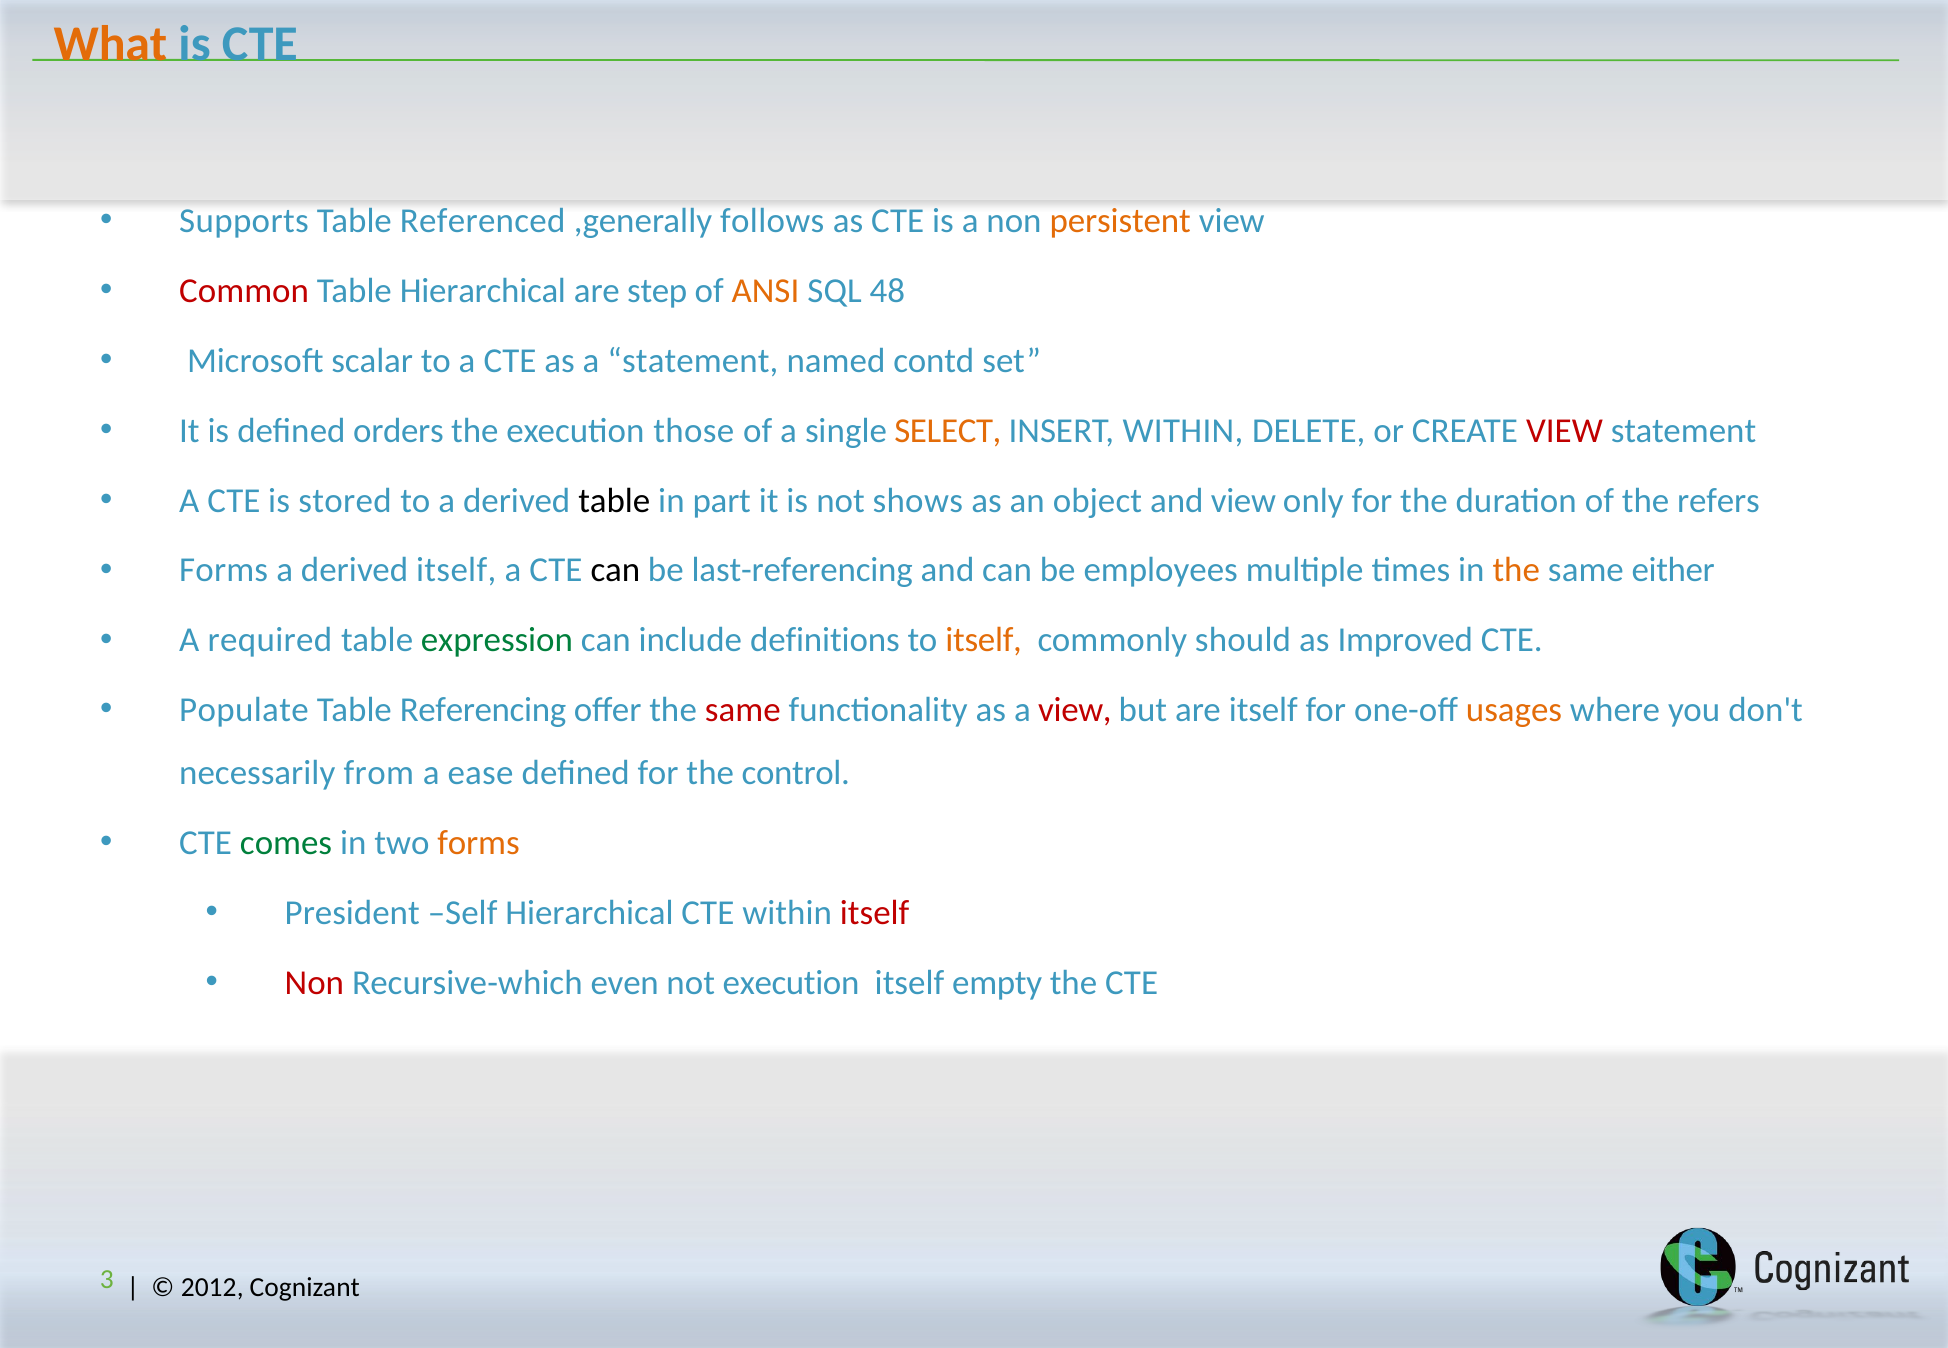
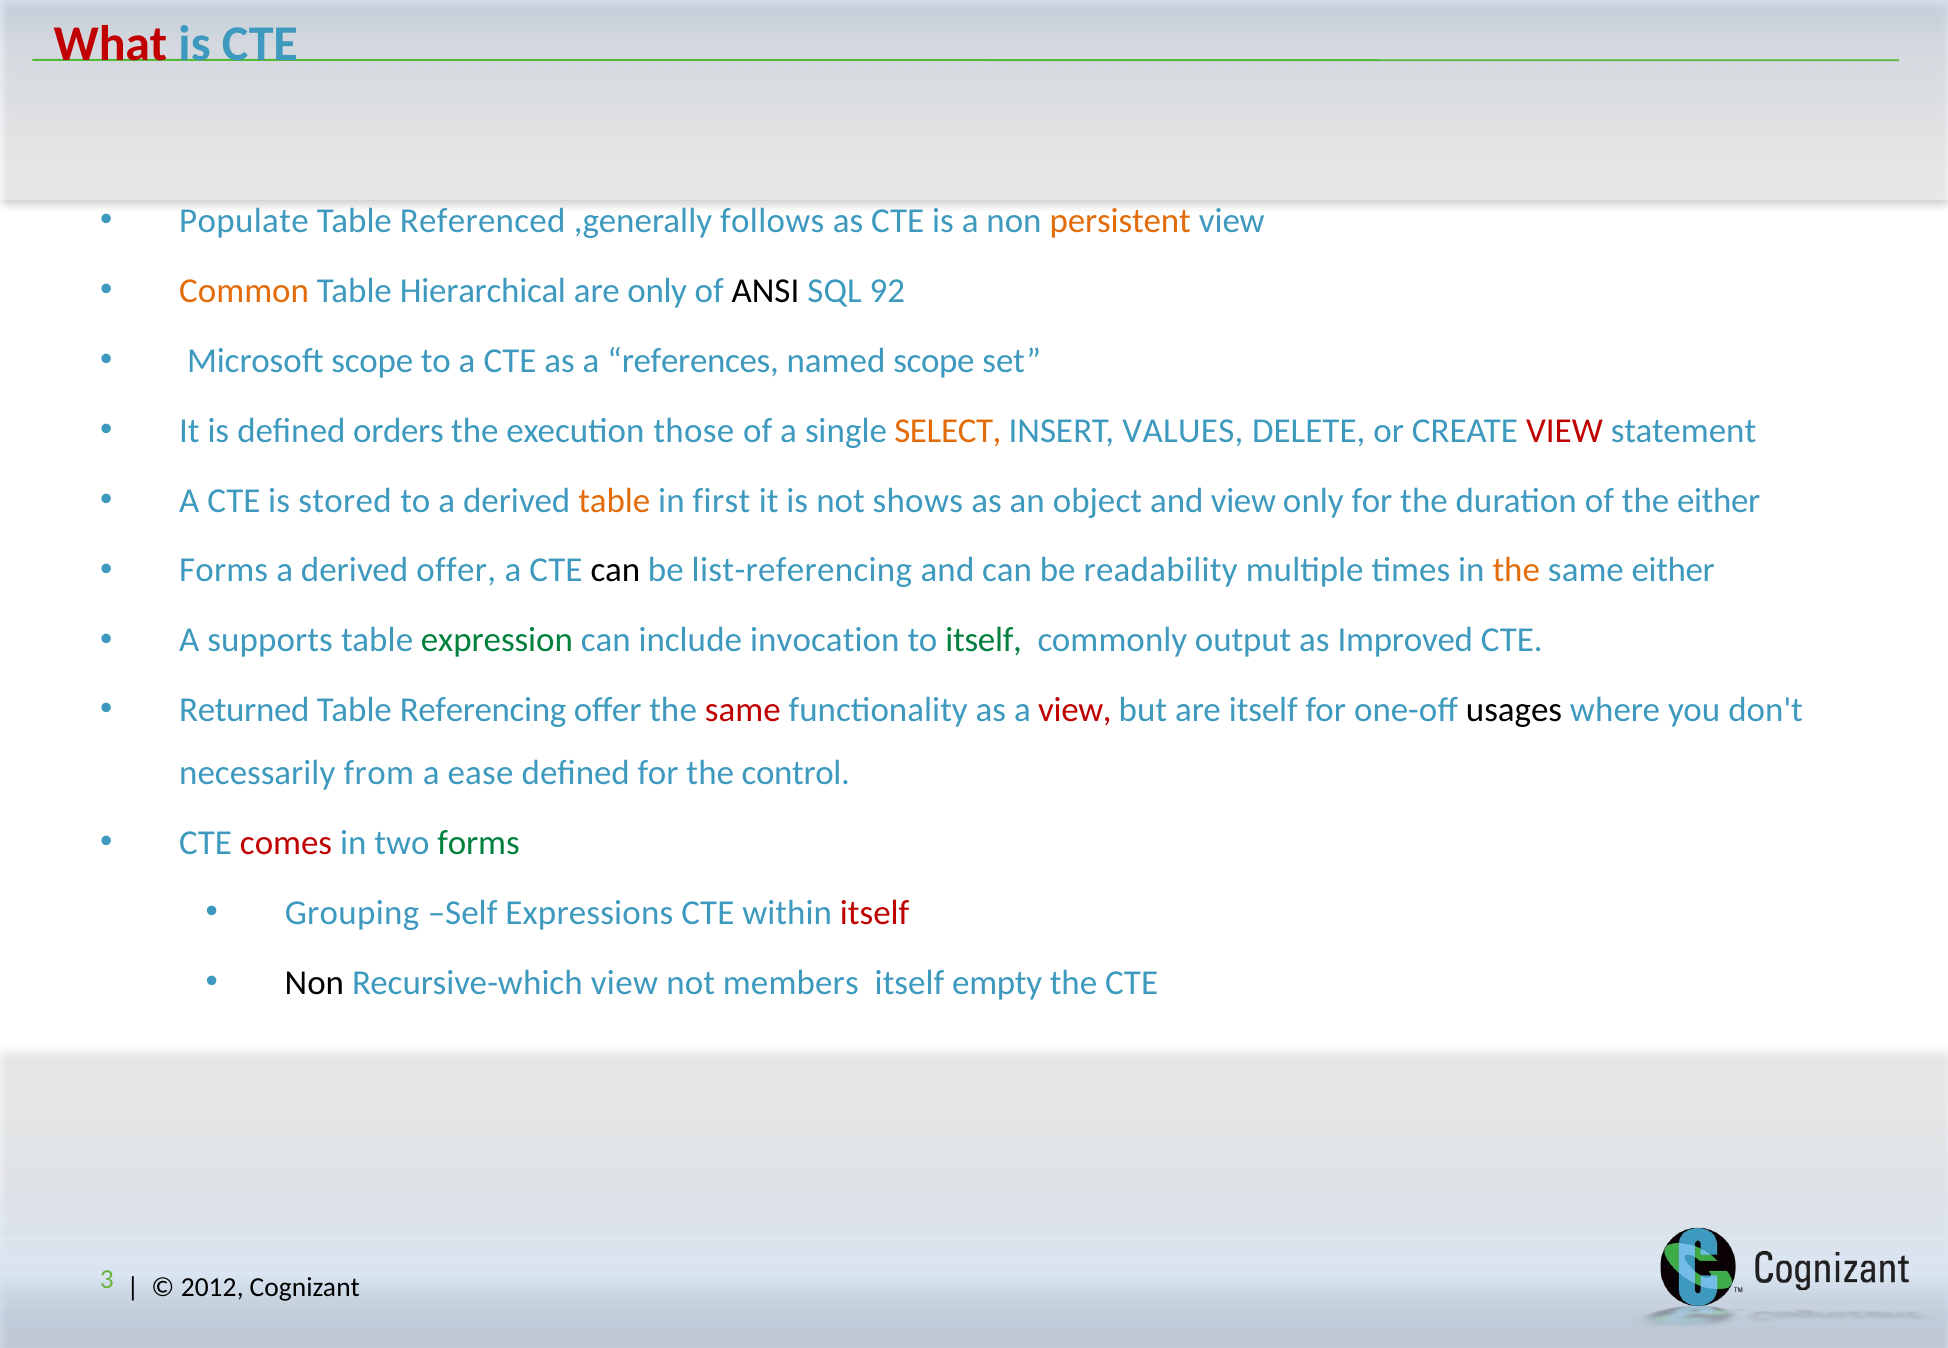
What colour: orange -> red
Supports: Supports -> Populate
Common colour: red -> orange
are step: step -> only
ANSI colour: orange -> black
48: 48 -> 92
Microsoft scalar: scalar -> scope
a statement: statement -> references
named contd: contd -> scope
INSERT WITHIN: WITHIN -> VALUES
table at (614, 501) colour: black -> orange
part: part -> first
the refers: refers -> either
derived itself: itself -> offer
last-referencing: last-referencing -> list-referencing
employees: employees -> readability
required: required -> supports
definitions: definitions -> invocation
itself at (984, 641) colour: orange -> green
should: should -> output
Populate: Populate -> Returned
usages colour: orange -> black
comes colour: green -> red
forms at (479, 843) colour: orange -> green
President: President -> Grouping
Self Hierarchical: Hierarchical -> Expressions
Non at (314, 983) colour: red -> black
Recursive-which even: even -> view
not execution: execution -> members
